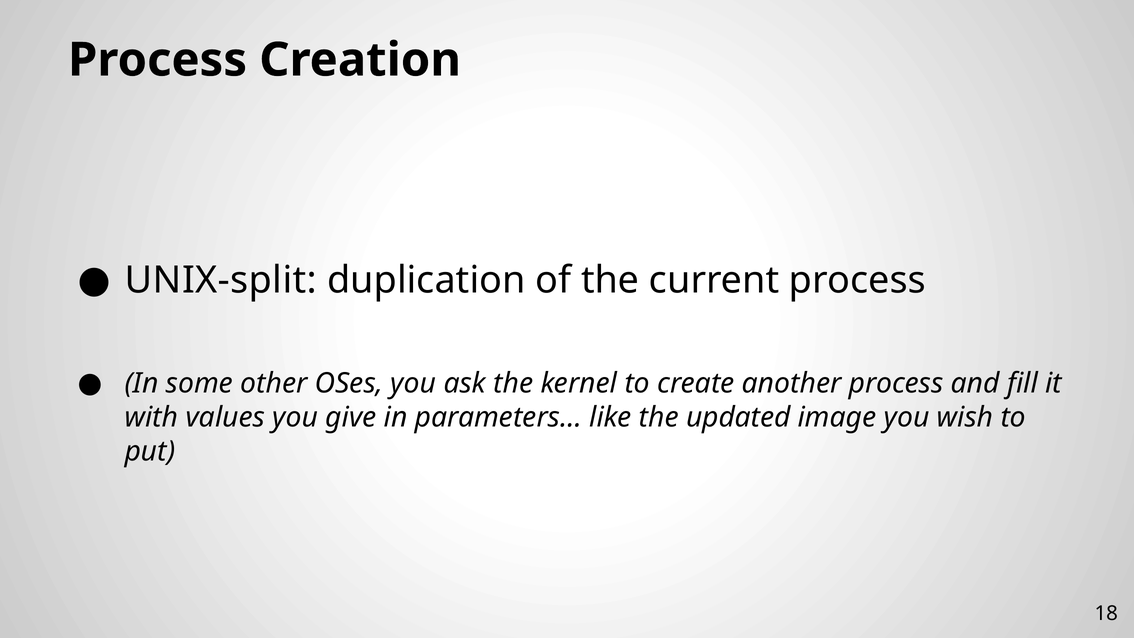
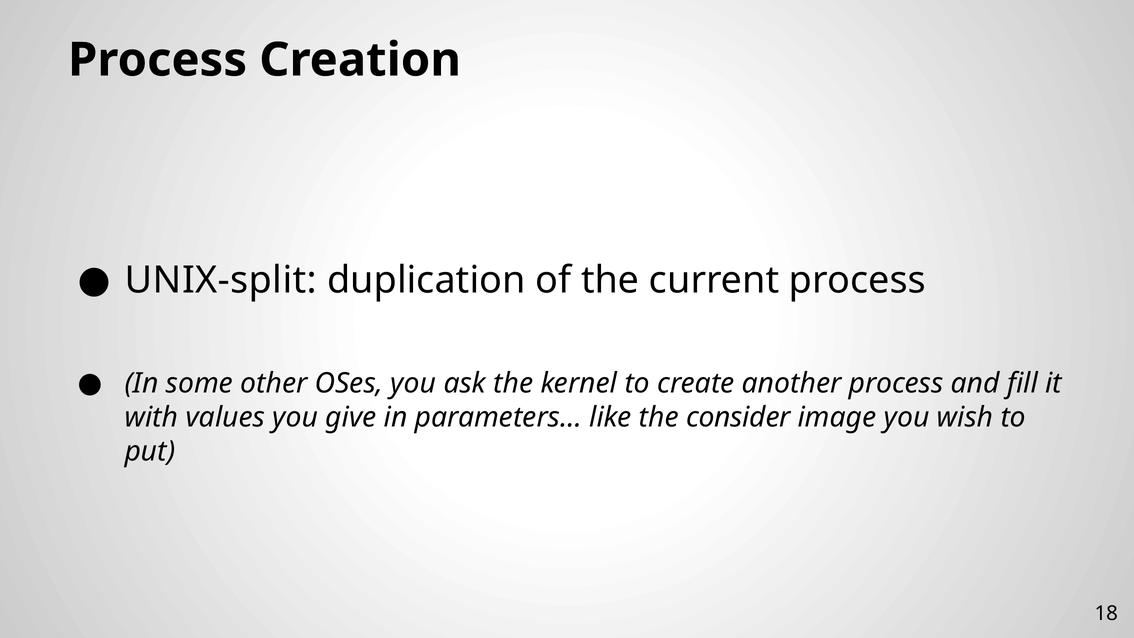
updated: updated -> consider
